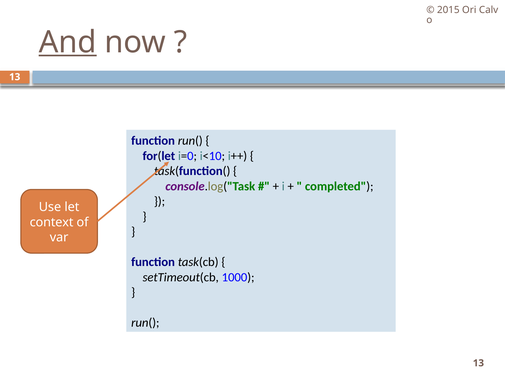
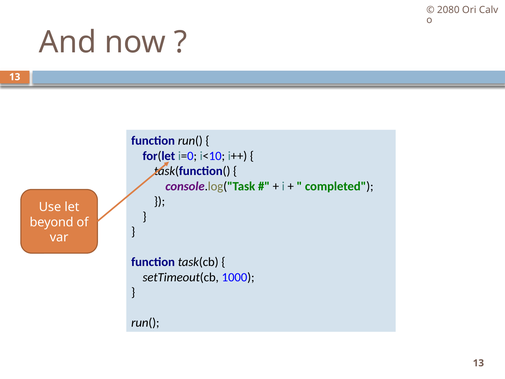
2015: 2015 -> 2080
And underline: present -> none
context: context -> beyond
